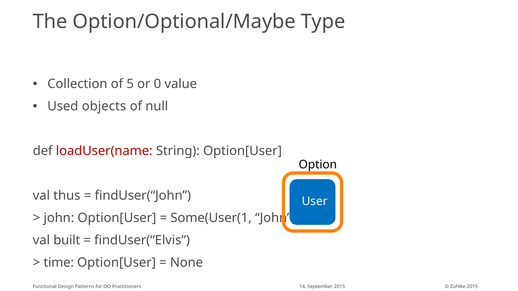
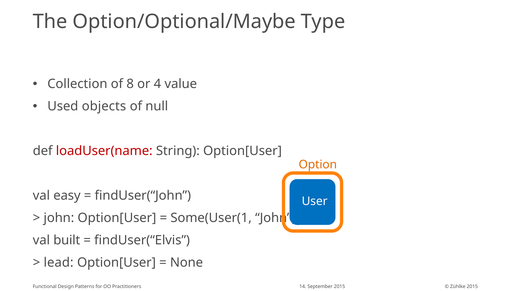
5: 5 -> 8
0: 0 -> 4
Option colour: black -> orange
thus: thus -> easy
time: time -> lead
